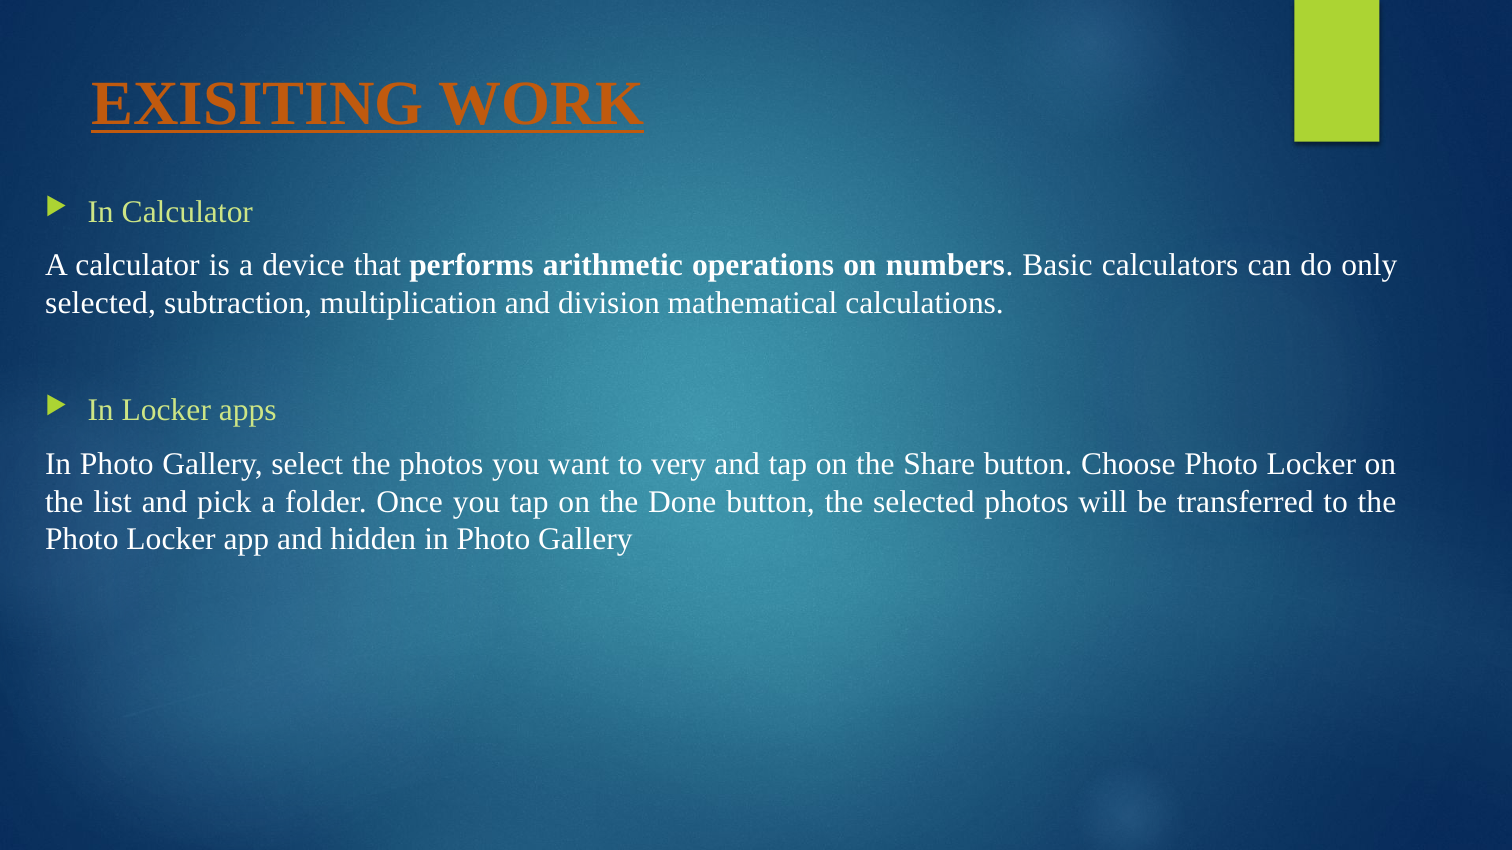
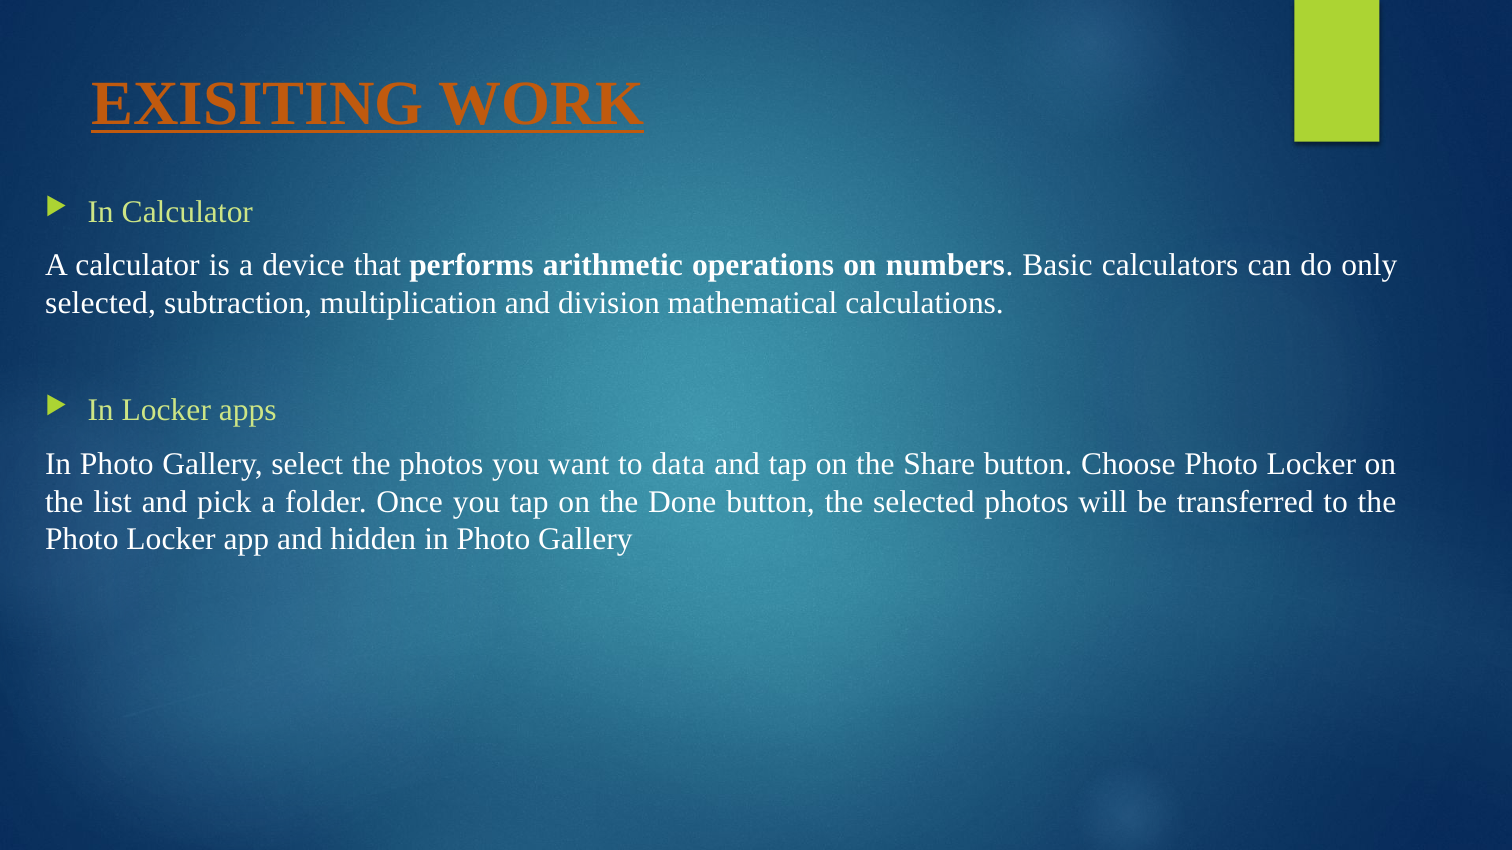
very: very -> data
